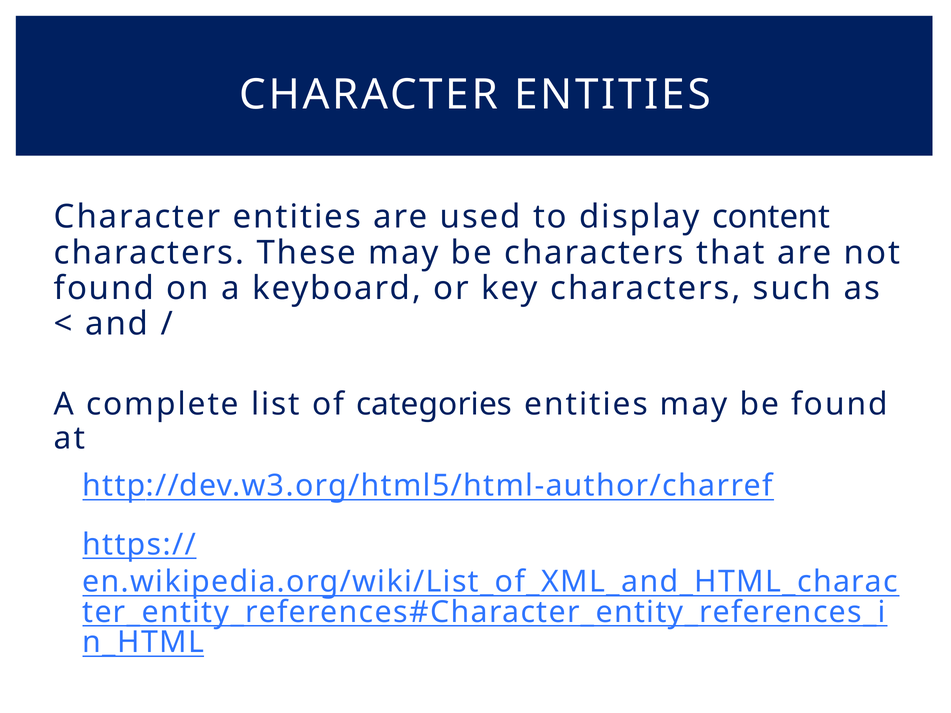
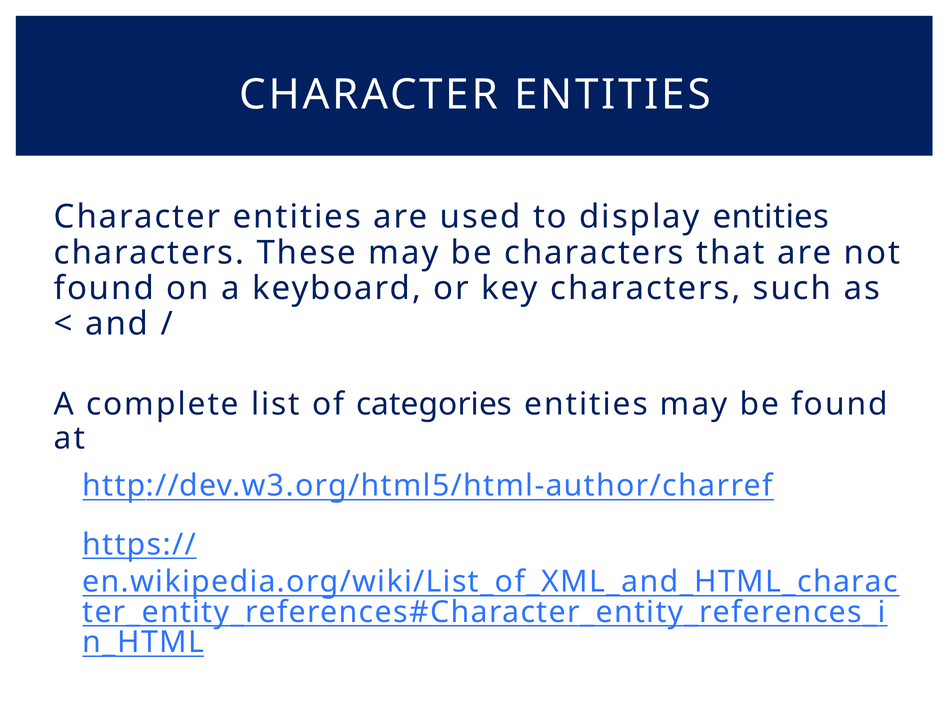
display content: content -> entities
